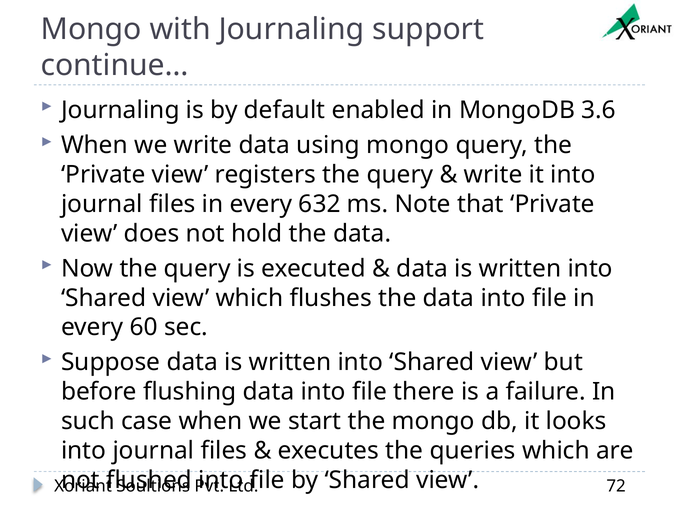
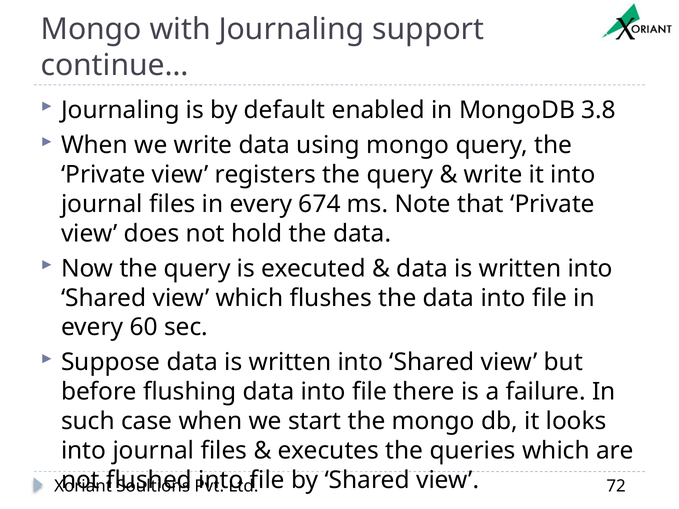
3.6: 3.6 -> 3.8
632: 632 -> 674
